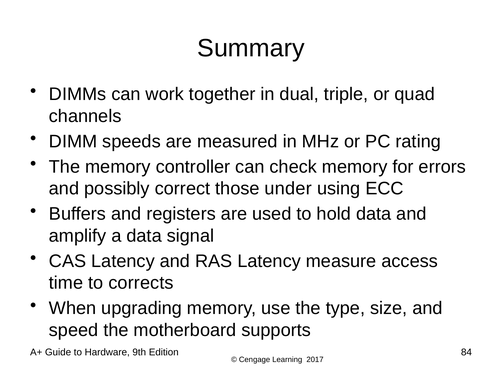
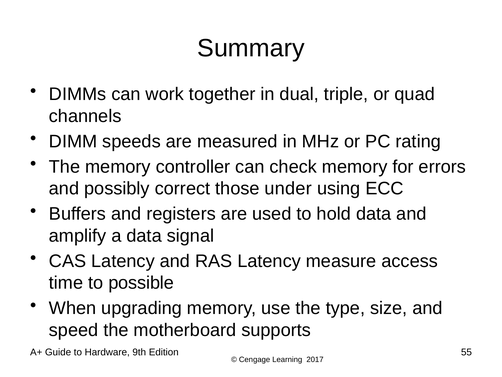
corrects: corrects -> possible
84: 84 -> 55
